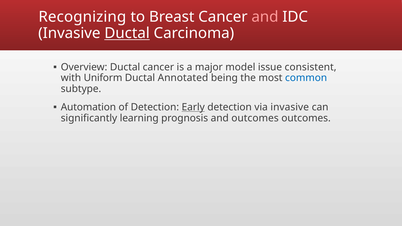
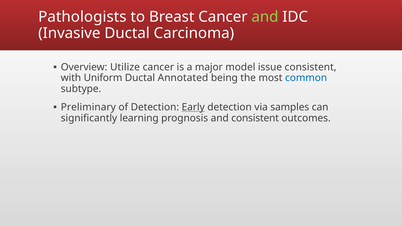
Recognizing: Recognizing -> Pathologists
and at (265, 17) colour: pink -> light green
Ductal at (127, 33) underline: present -> none
Overview Ductal: Ductal -> Utilize
Automation: Automation -> Preliminary
via invasive: invasive -> samples
and outcomes: outcomes -> consistent
